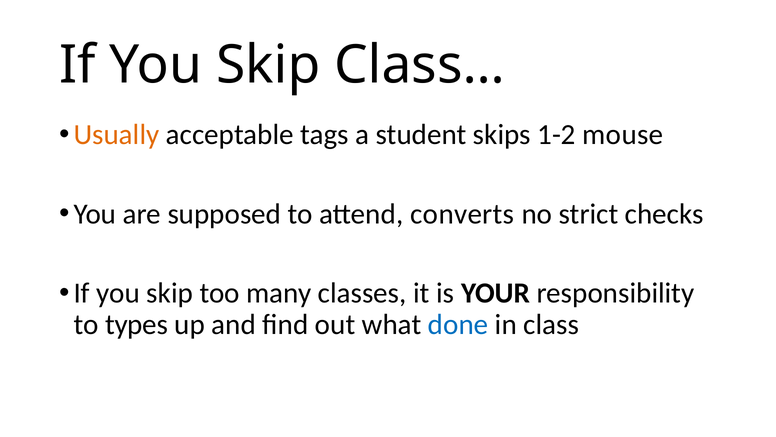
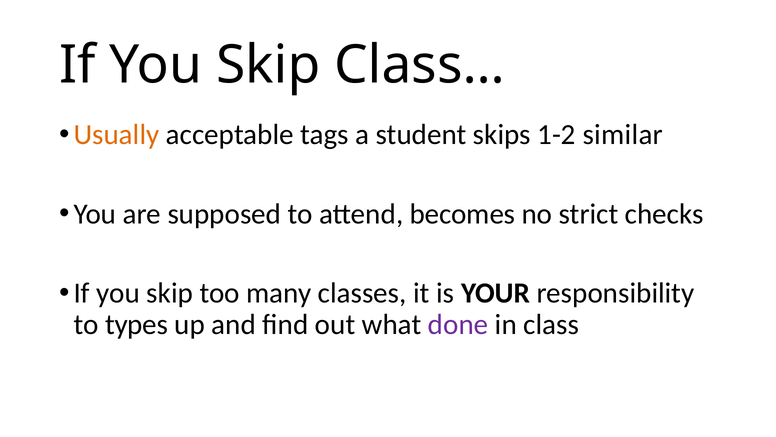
mouse: mouse -> similar
converts: converts -> becomes
done colour: blue -> purple
